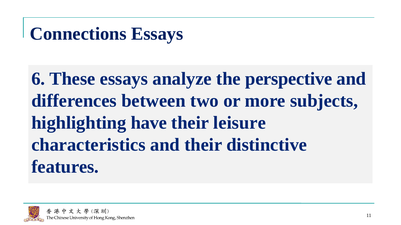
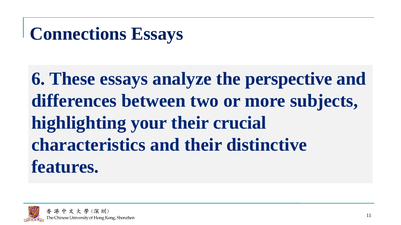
have: have -> your
leisure: leisure -> crucial
